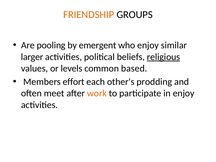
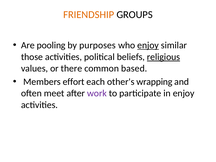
emergent: emergent -> purposes
enjoy at (148, 45) underline: none -> present
larger: larger -> those
levels: levels -> there
prodding: prodding -> wrapping
work colour: orange -> purple
